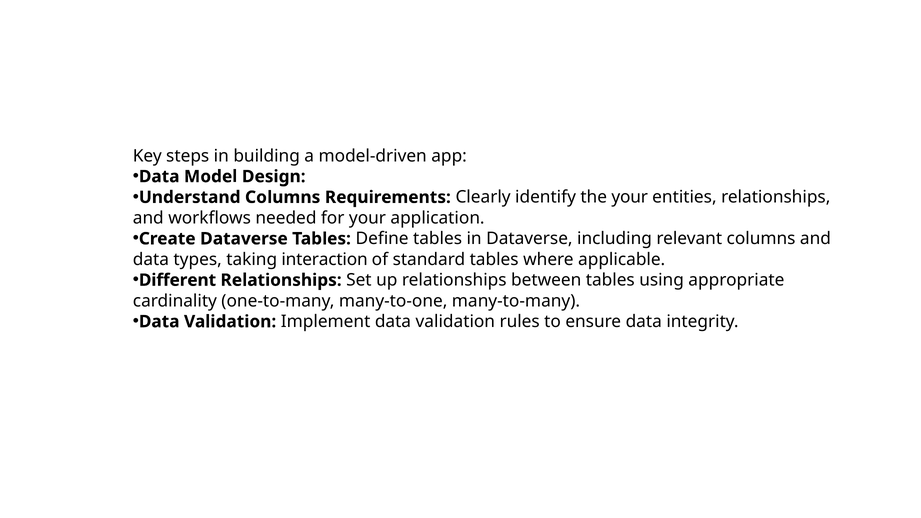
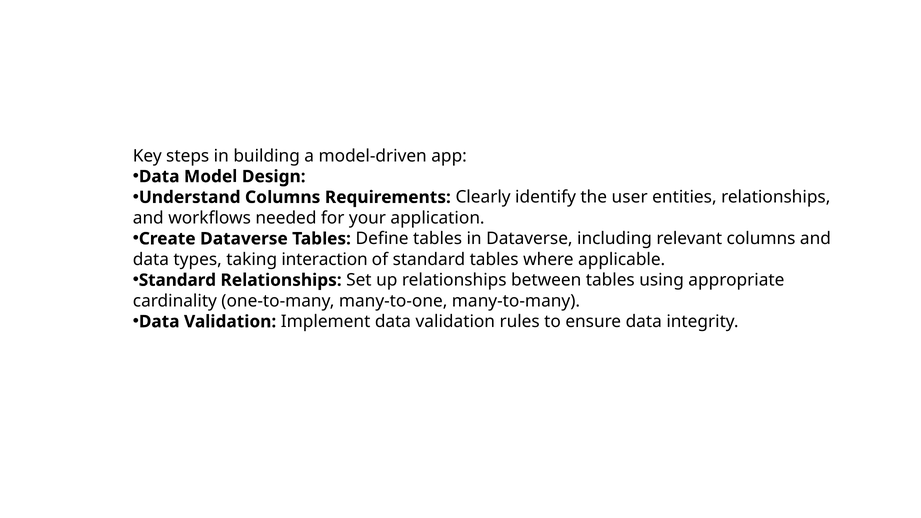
the your: your -> user
Different at (177, 280): Different -> Standard
